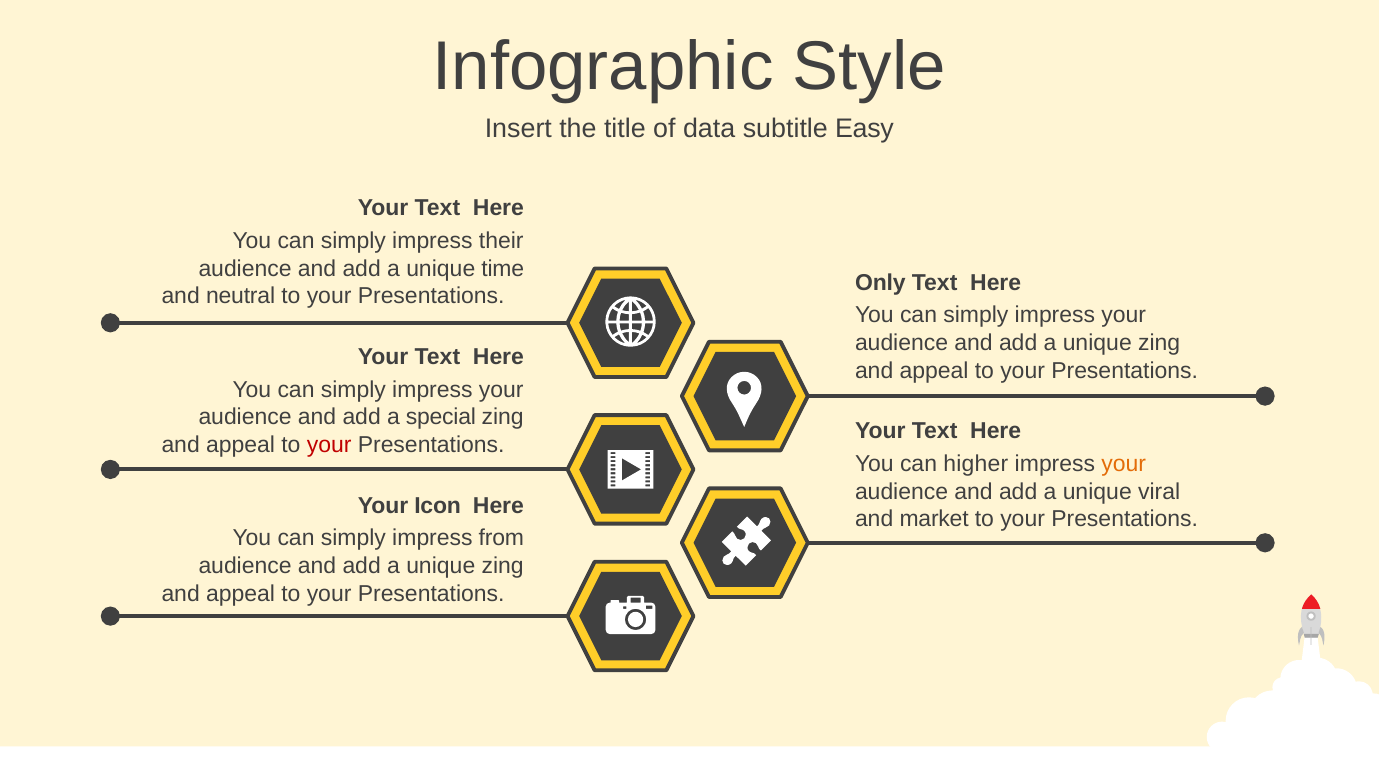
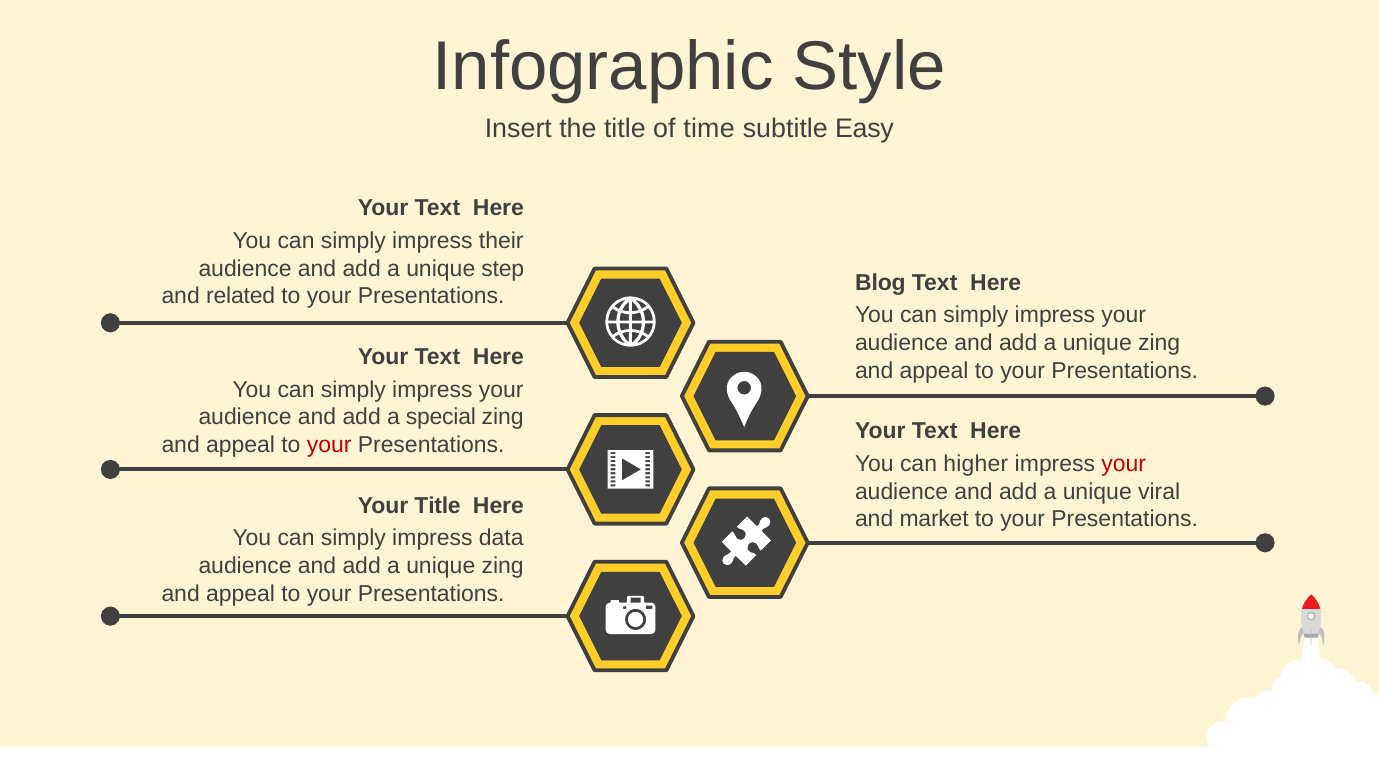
data: data -> time
time: time -> step
Only: Only -> Blog
neutral: neutral -> related
your at (1124, 464) colour: orange -> red
Your Icon: Icon -> Title
from: from -> data
